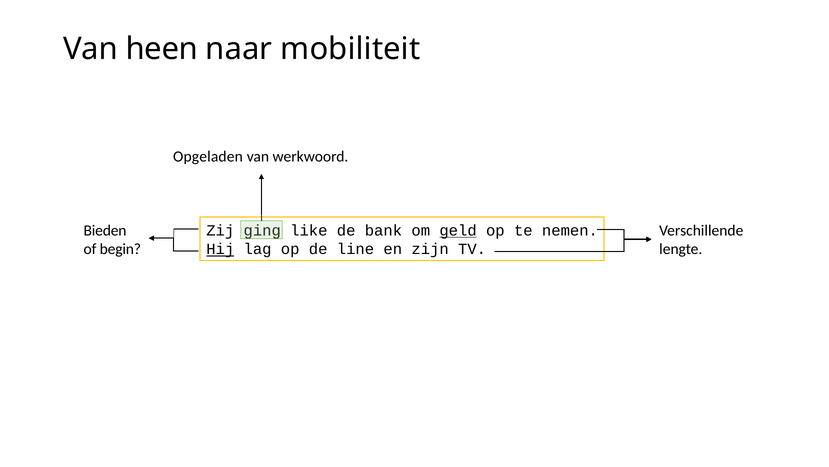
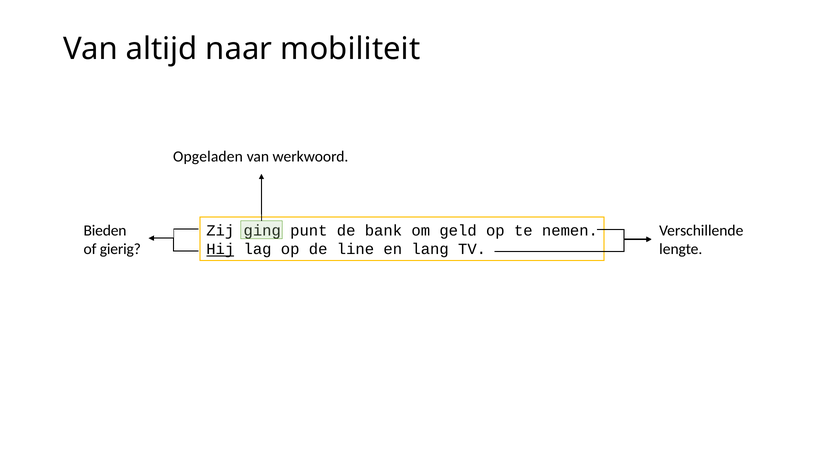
heen: heen -> altijd
like: like -> punt
geld underline: present -> none
begin: begin -> gierig
zijn: zijn -> lang
